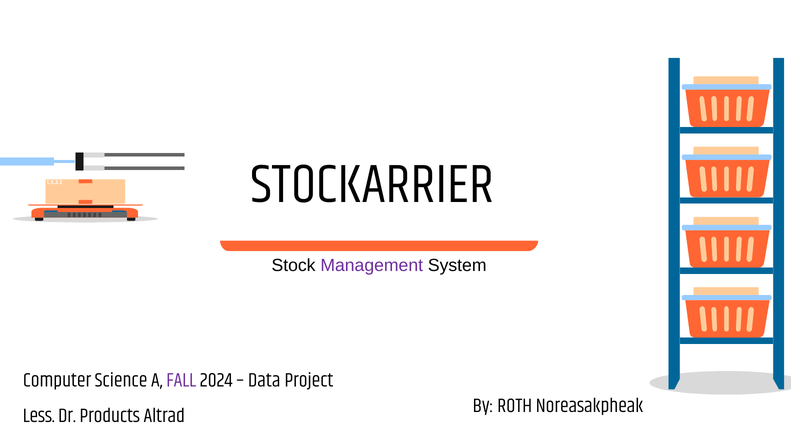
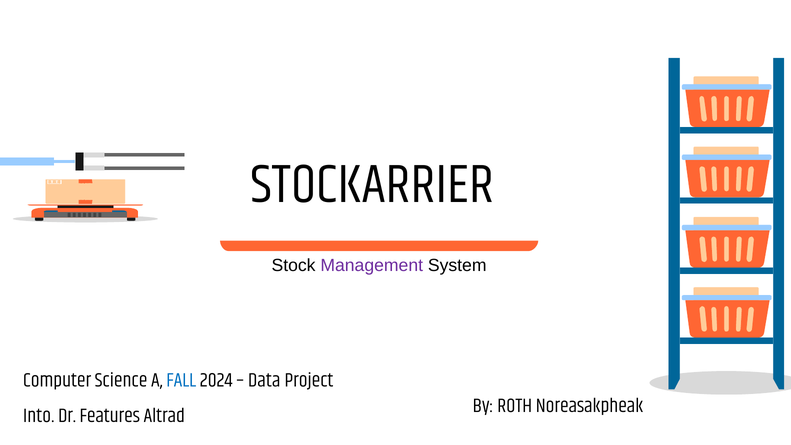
FALL colour: purple -> blue
Less: Less -> Into
Products: Products -> Features
